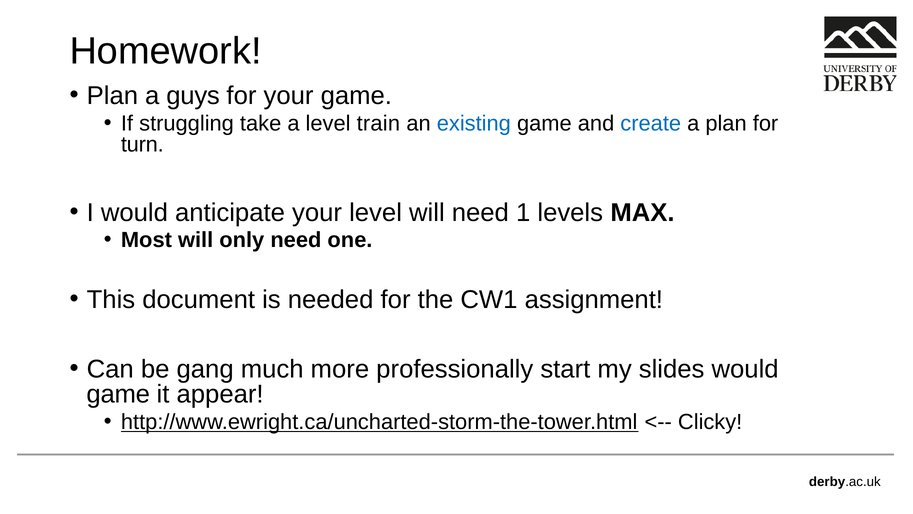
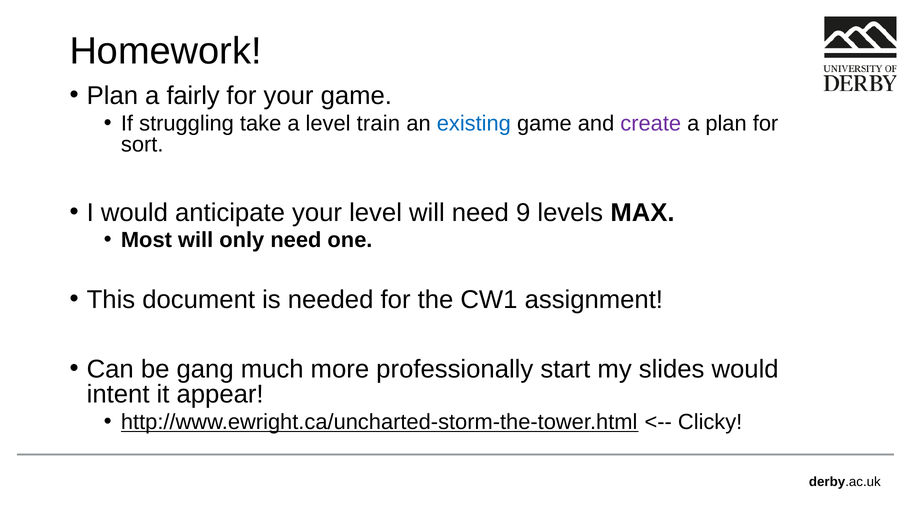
guys: guys -> fairly
create colour: blue -> purple
turn: turn -> sort
1: 1 -> 9
game at (118, 394): game -> intent
